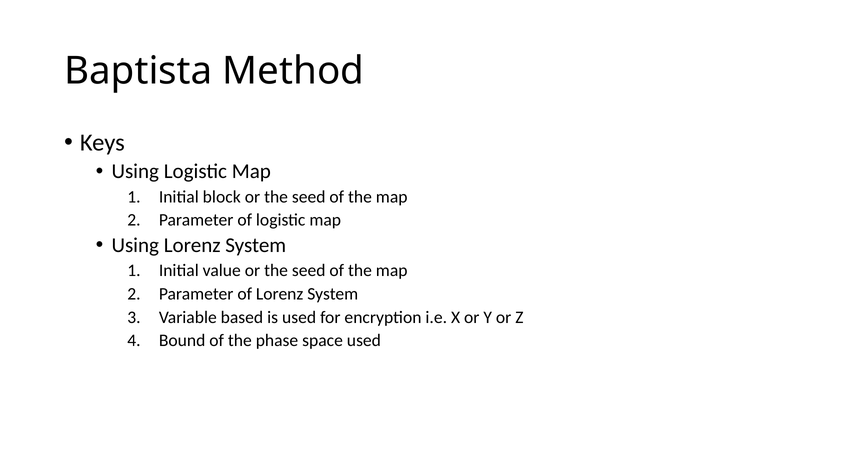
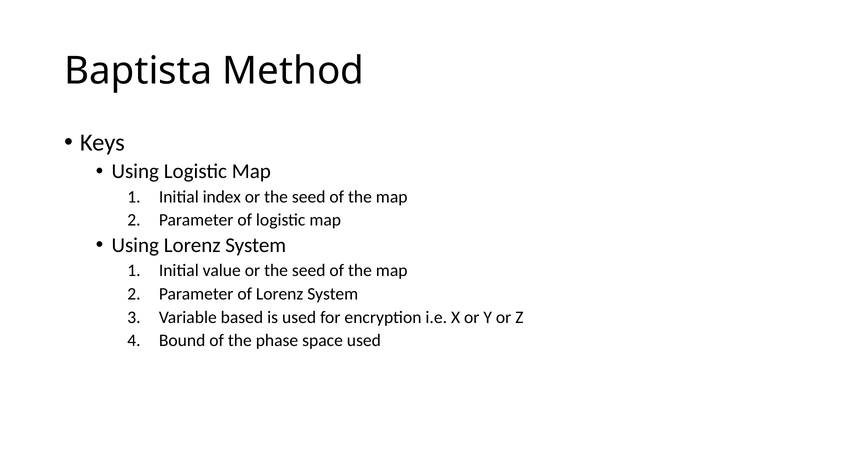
block: block -> index
